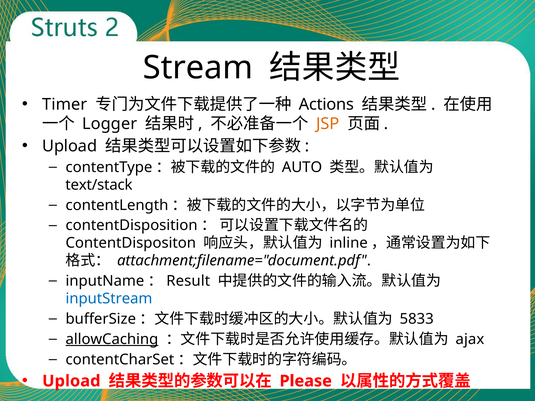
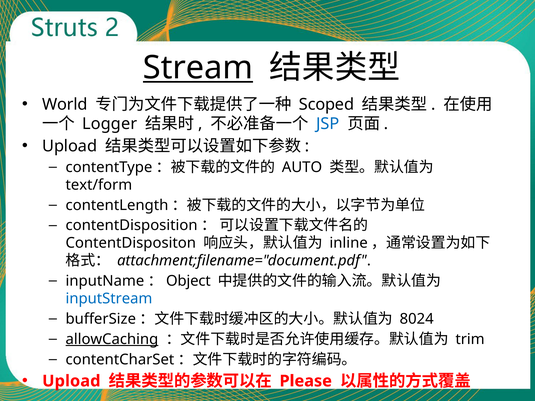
Stream underline: none -> present
Timer: Timer -> World
Actions: Actions -> Scoped
JSP colour: orange -> blue
text/stack: text/stack -> text/form
Result: Result -> Object
5833: 5833 -> 8024
ajax: ajax -> trim
